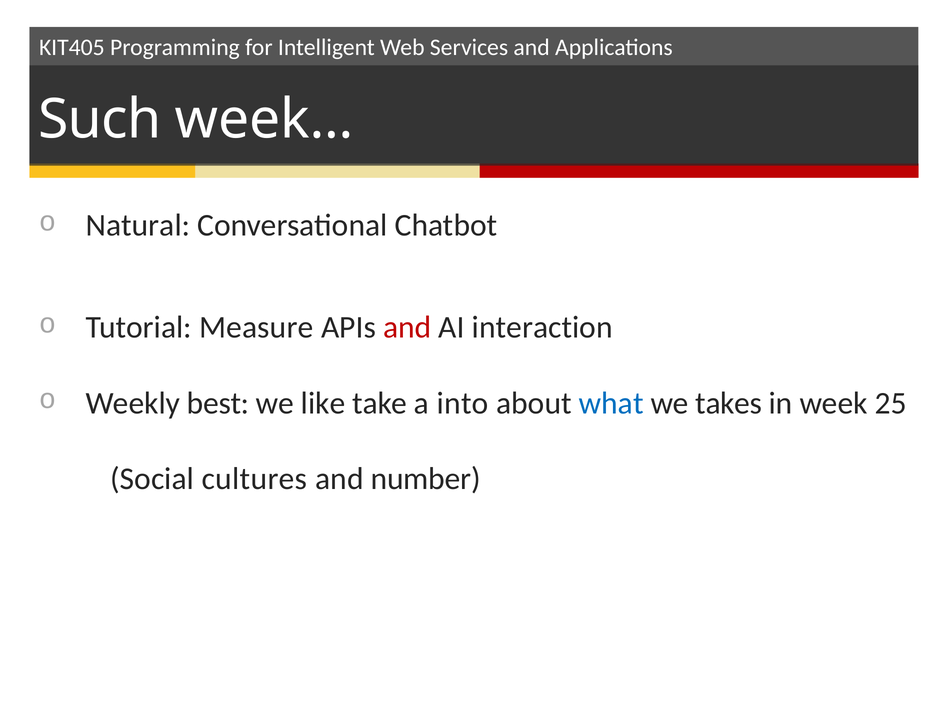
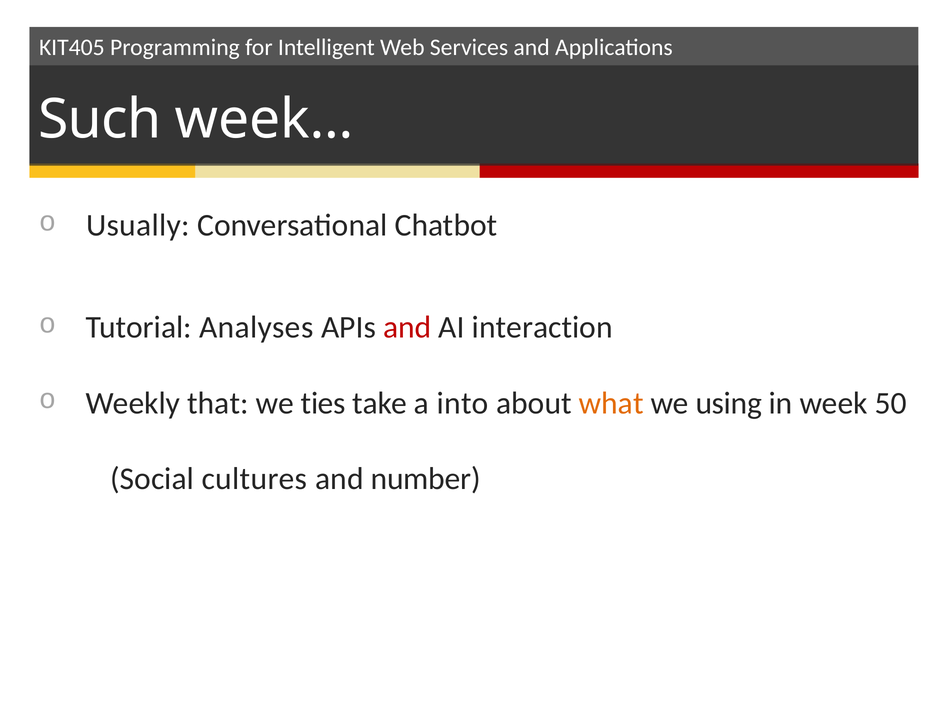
Natural: Natural -> Usually
Measure: Measure -> Analyses
best: best -> that
like: like -> ties
what colour: blue -> orange
takes: takes -> using
25: 25 -> 50
